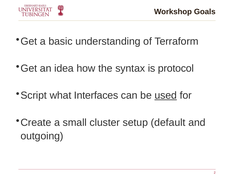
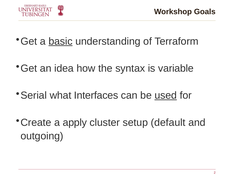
basic underline: none -> present
protocol: protocol -> variable
Script: Script -> Serial
small: small -> apply
